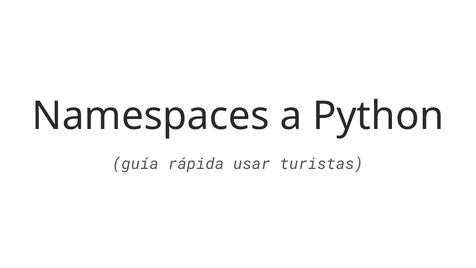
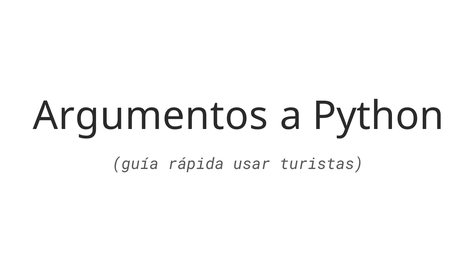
Namespaces: Namespaces -> Argumentos
